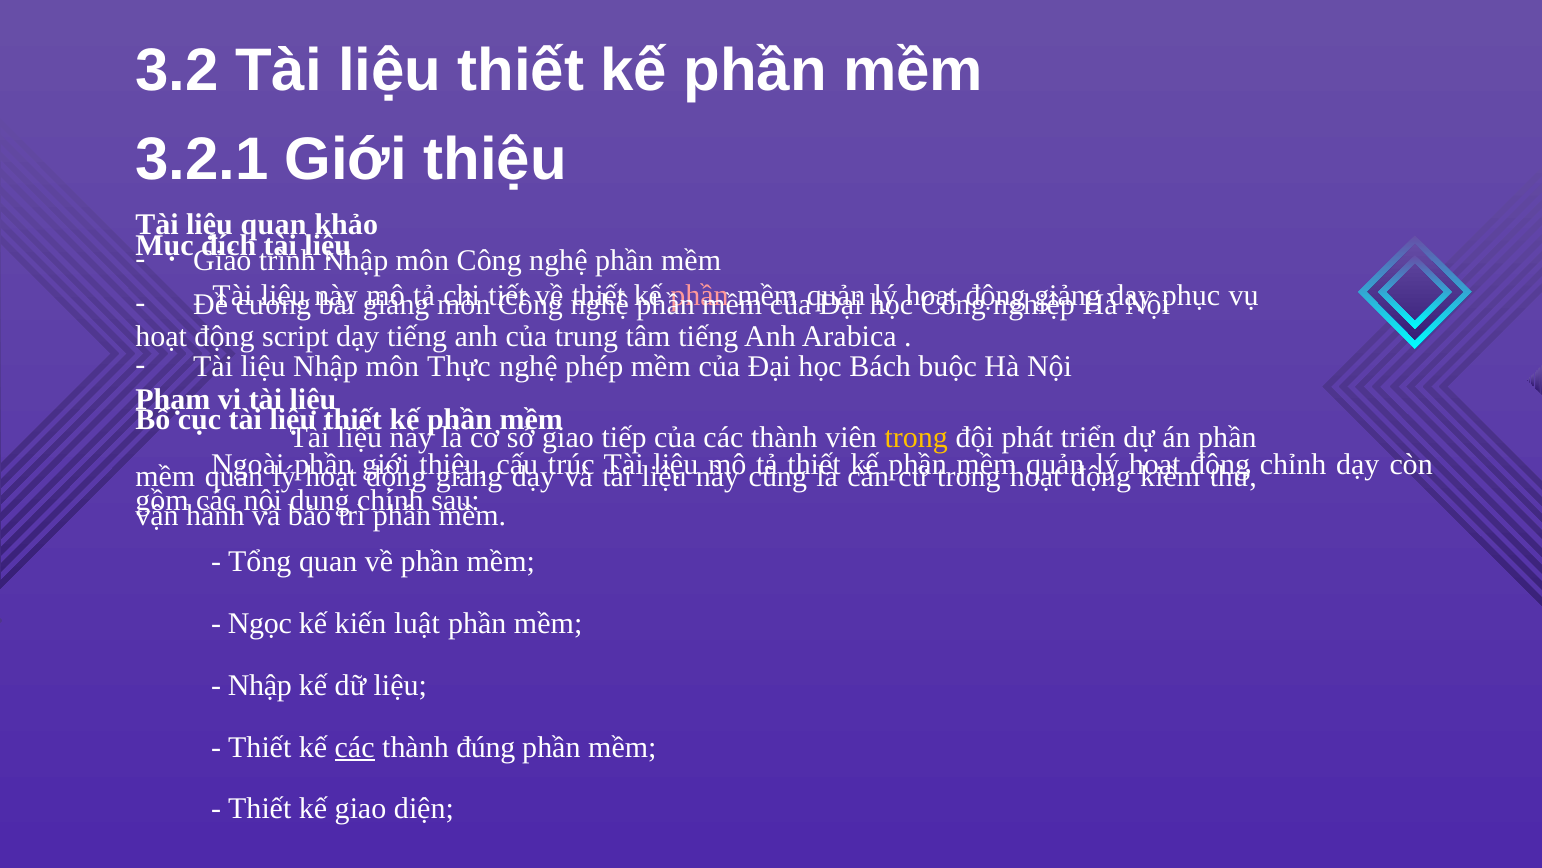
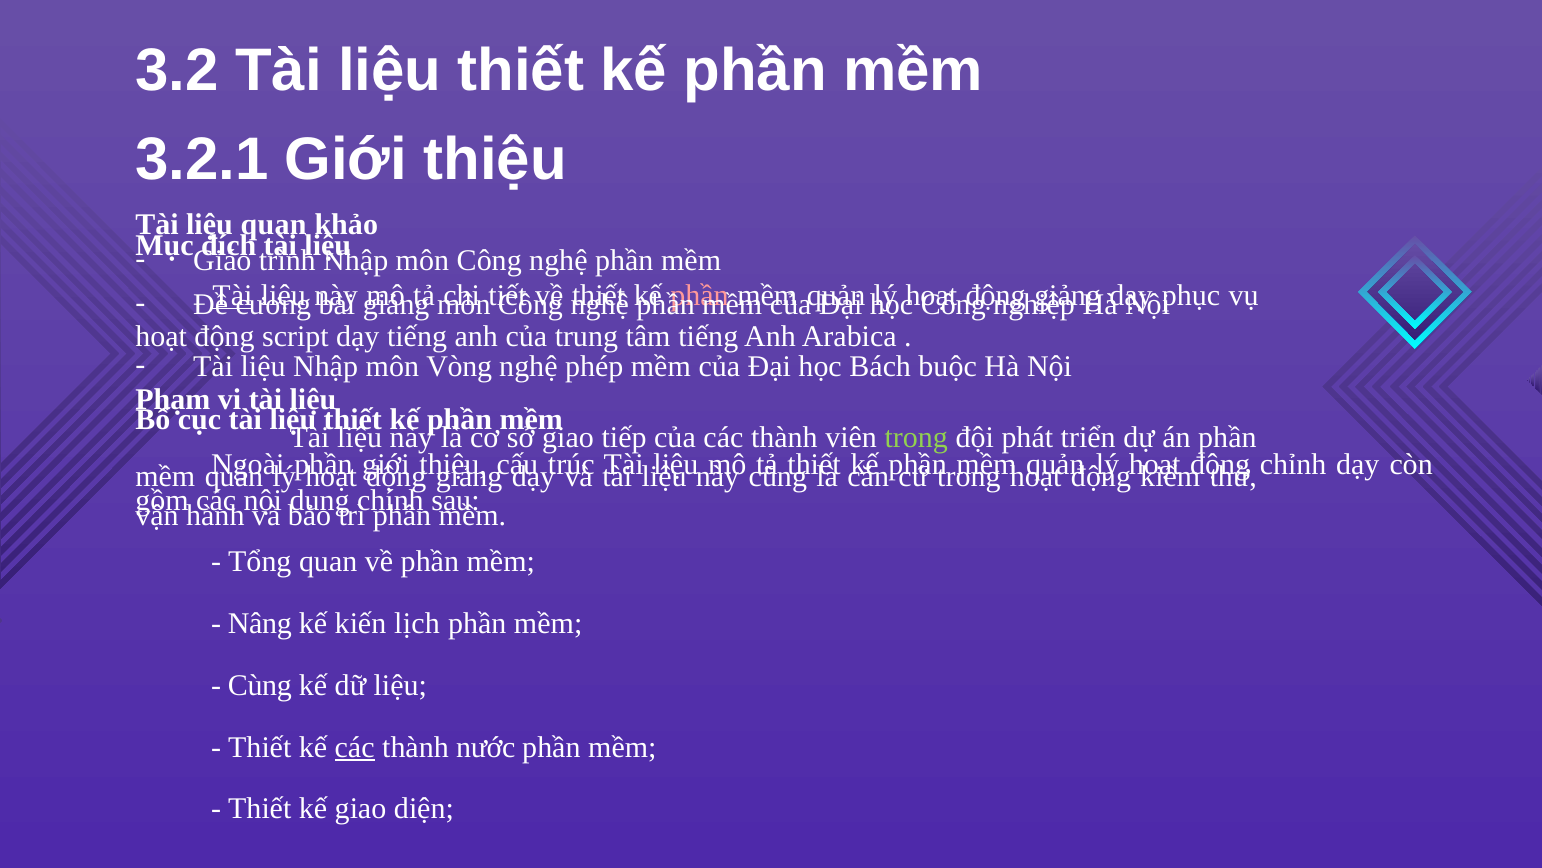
Tài at (232, 295) underline: none -> present
Thực: Thực -> Vòng
trong at (916, 438) colour: yellow -> light green
Ngọc: Ngọc -> Nâng
luật: luật -> lịch
Nhập at (260, 685): Nhập -> Cùng
đúng: đúng -> nước
